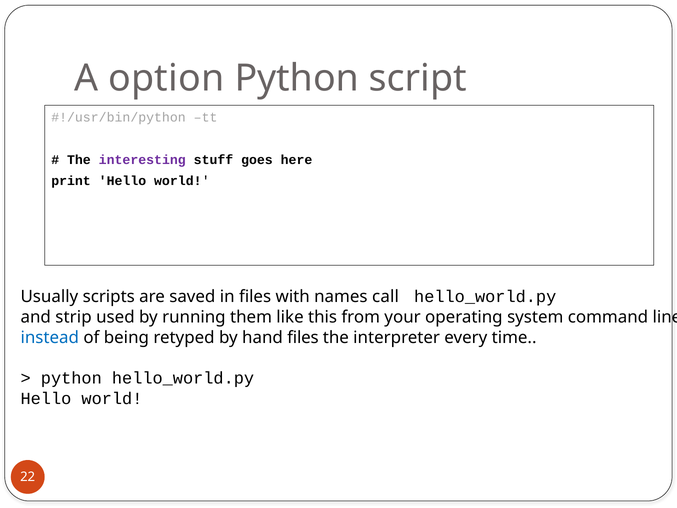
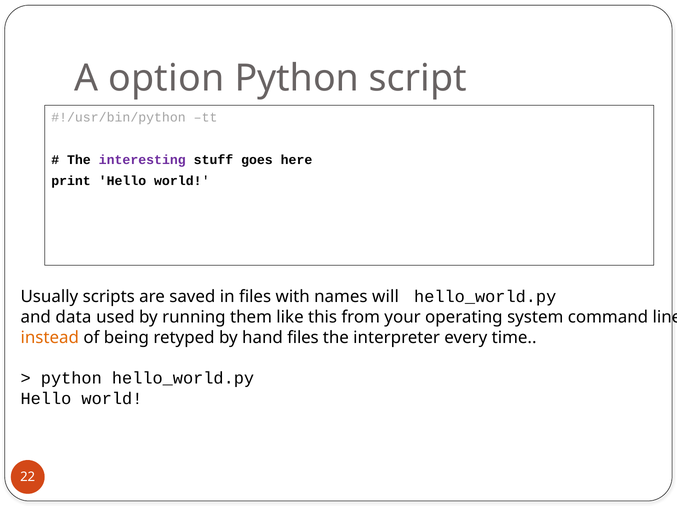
call: call -> will
strip: strip -> data
instead colour: blue -> orange
